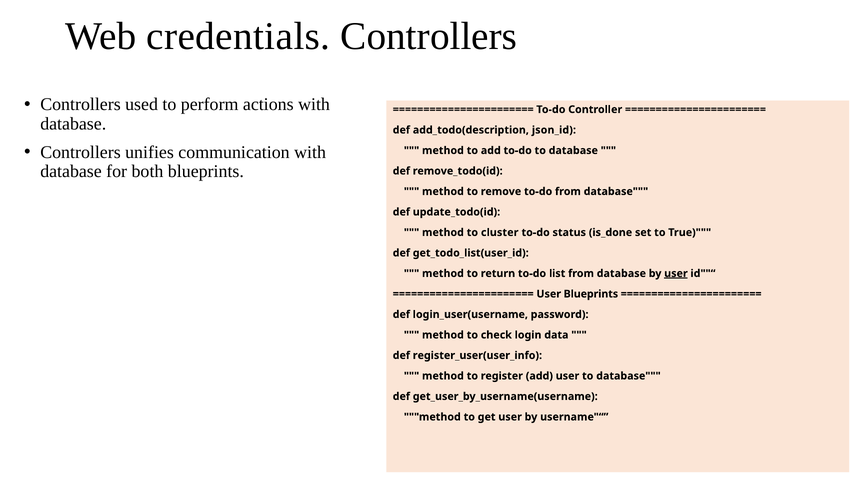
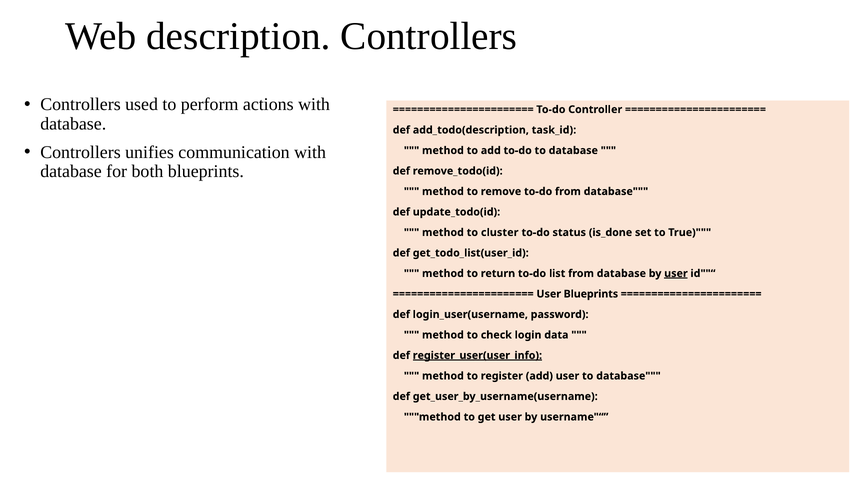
credentials: credentials -> description
json_id: json_id -> task_id
register_user(user_info underline: none -> present
